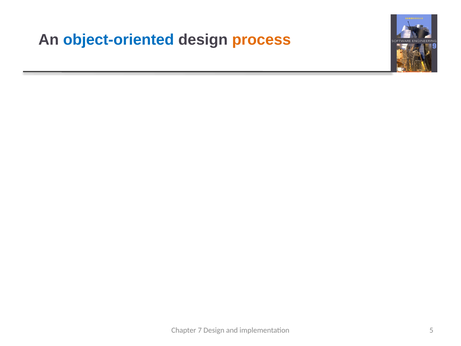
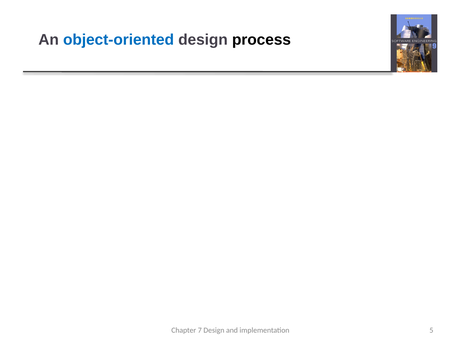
process colour: orange -> black
